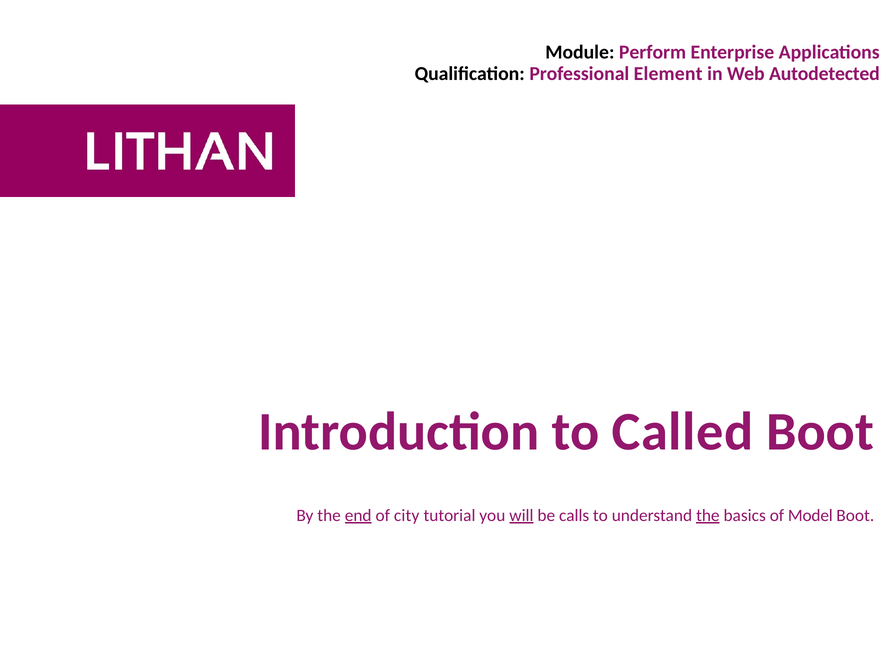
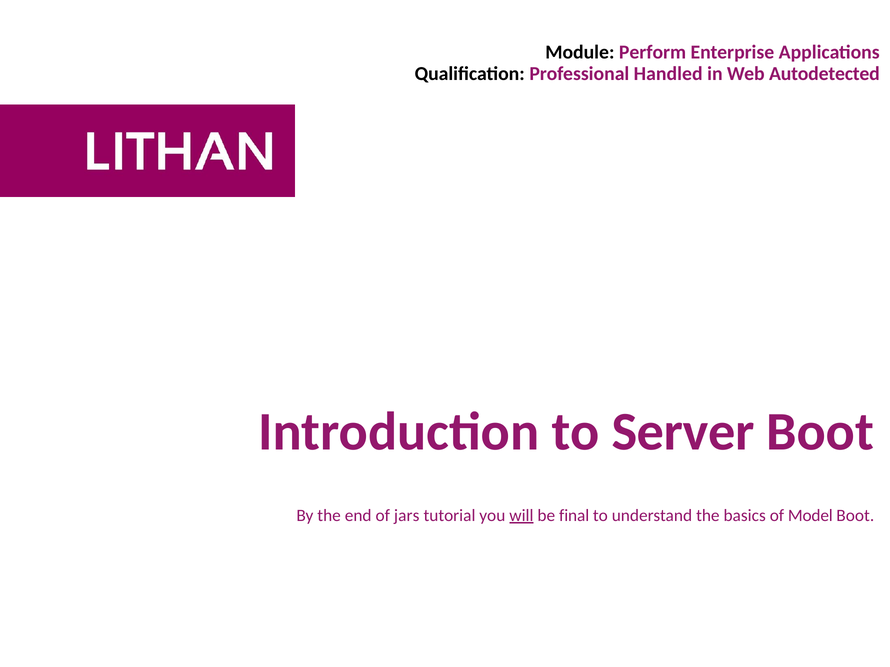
Element: Element -> Handled
Called: Called -> Server
end underline: present -> none
city: city -> jars
calls: calls -> final
the at (708, 516) underline: present -> none
